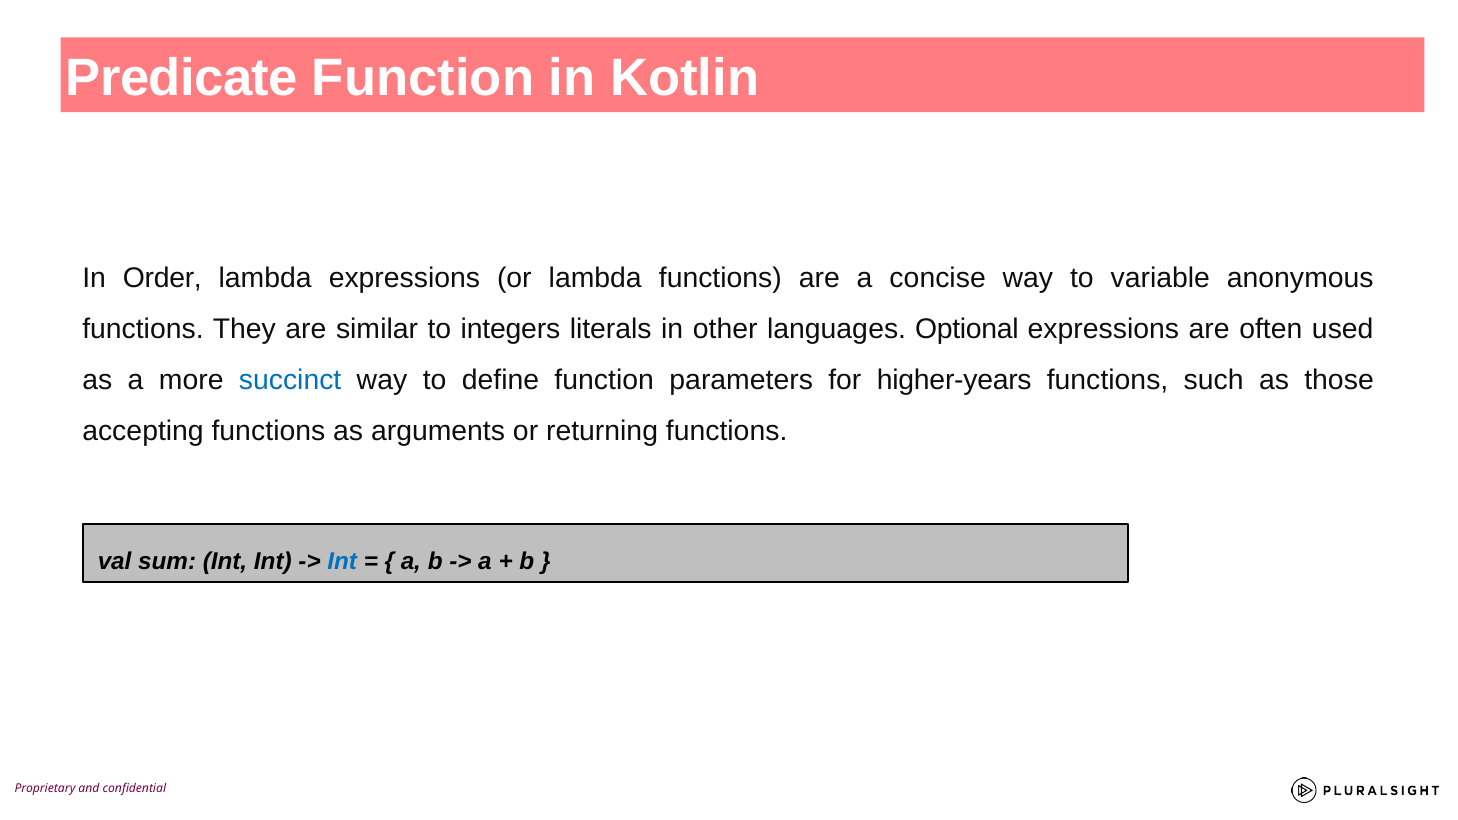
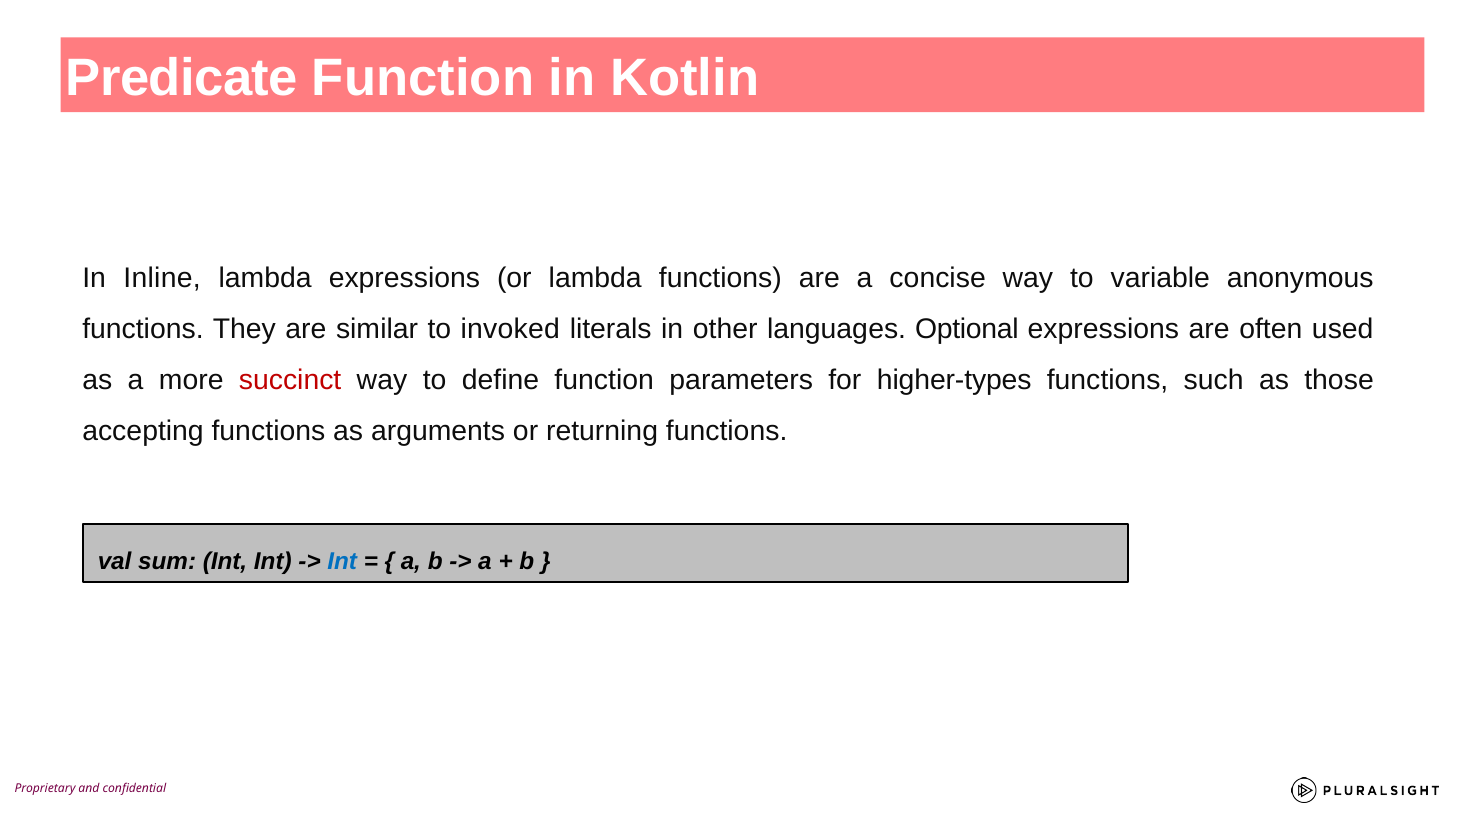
Order: Order -> Inline
integers: integers -> invoked
succinct colour: blue -> red
higher-years: higher-years -> higher-types
